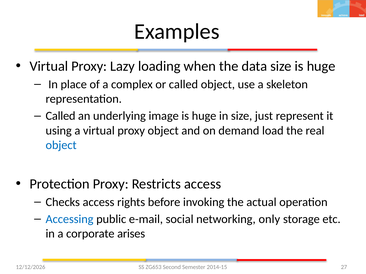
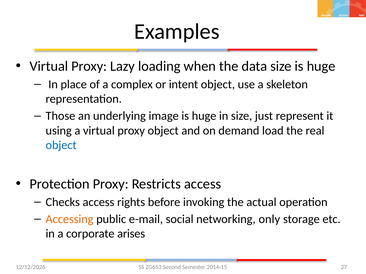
or called: called -> intent
Called at (61, 116): Called -> Those
Accessing colour: blue -> orange
